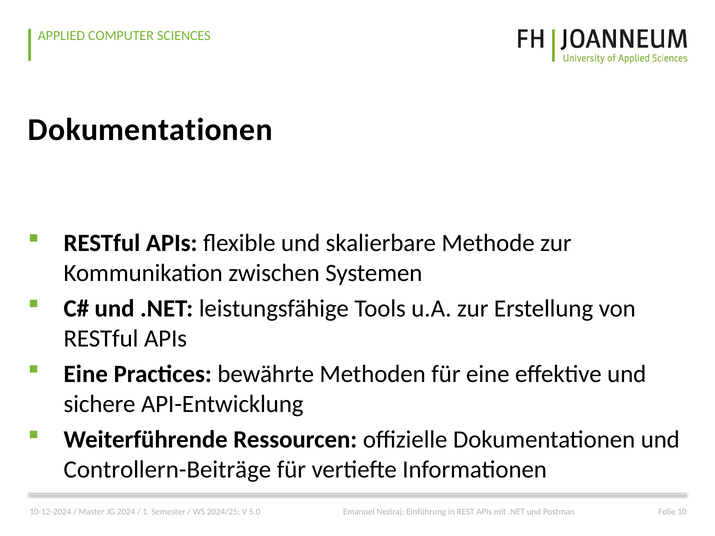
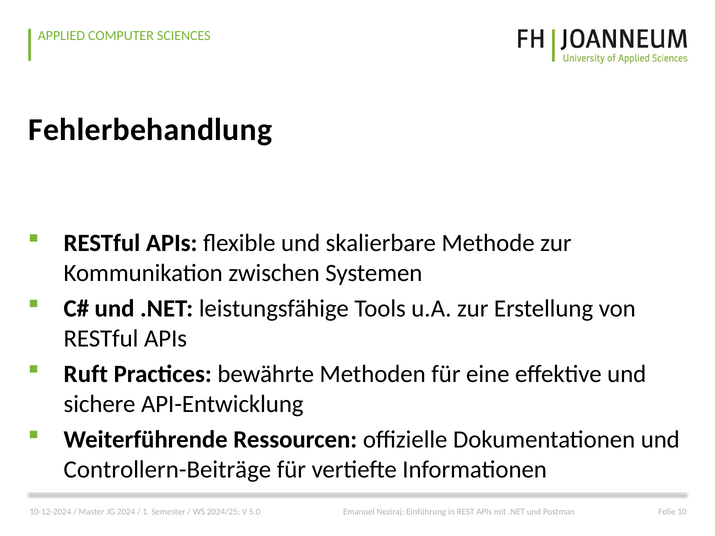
Dokumentationen at (150, 130): Dokumentationen -> Fehlerbehandlung
Eine at (86, 374): Eine -> Ruft
